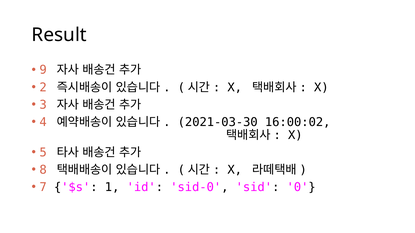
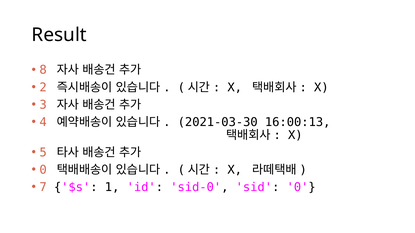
9: 9 -> 8
16:00:02: 16:00:02 -> 16:00:13
8 at (43, 170): 8 -> 0
